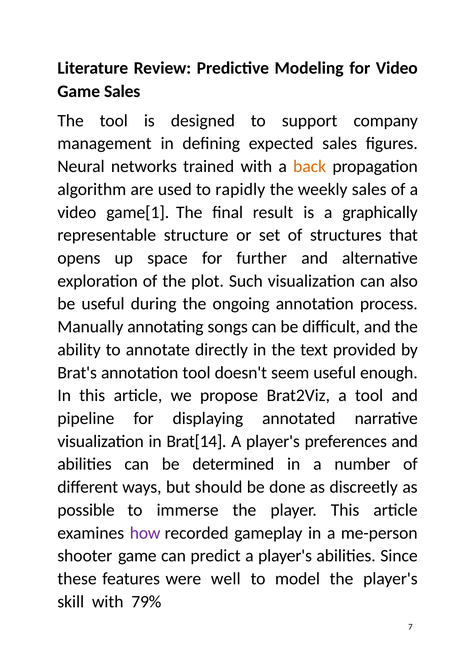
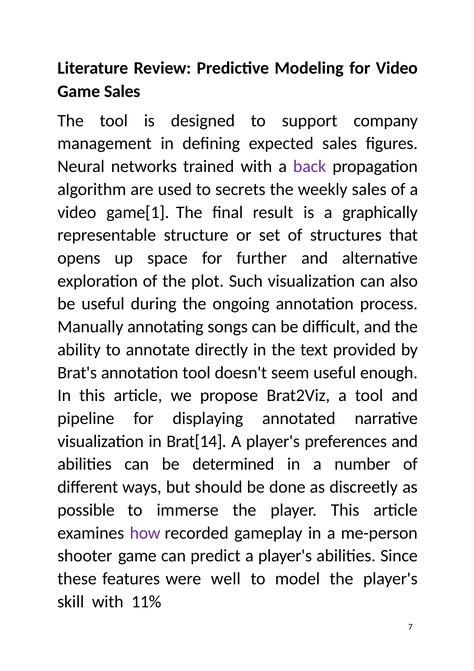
back colour: orange -> purple
rapidly: rapidly -> secrets
79%: 79% -> 11%
